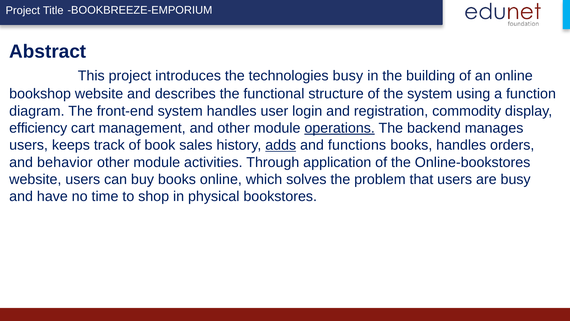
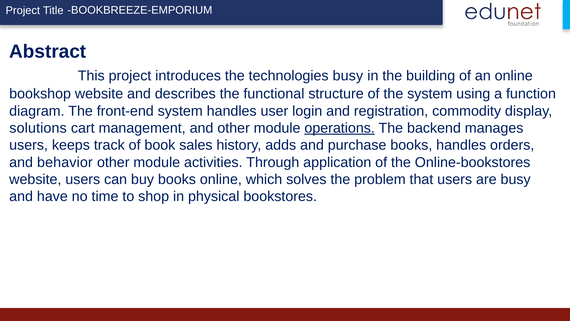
efficiency: efficiency -> solutions
adds underline: present -> none
functions: functions -> purchase
